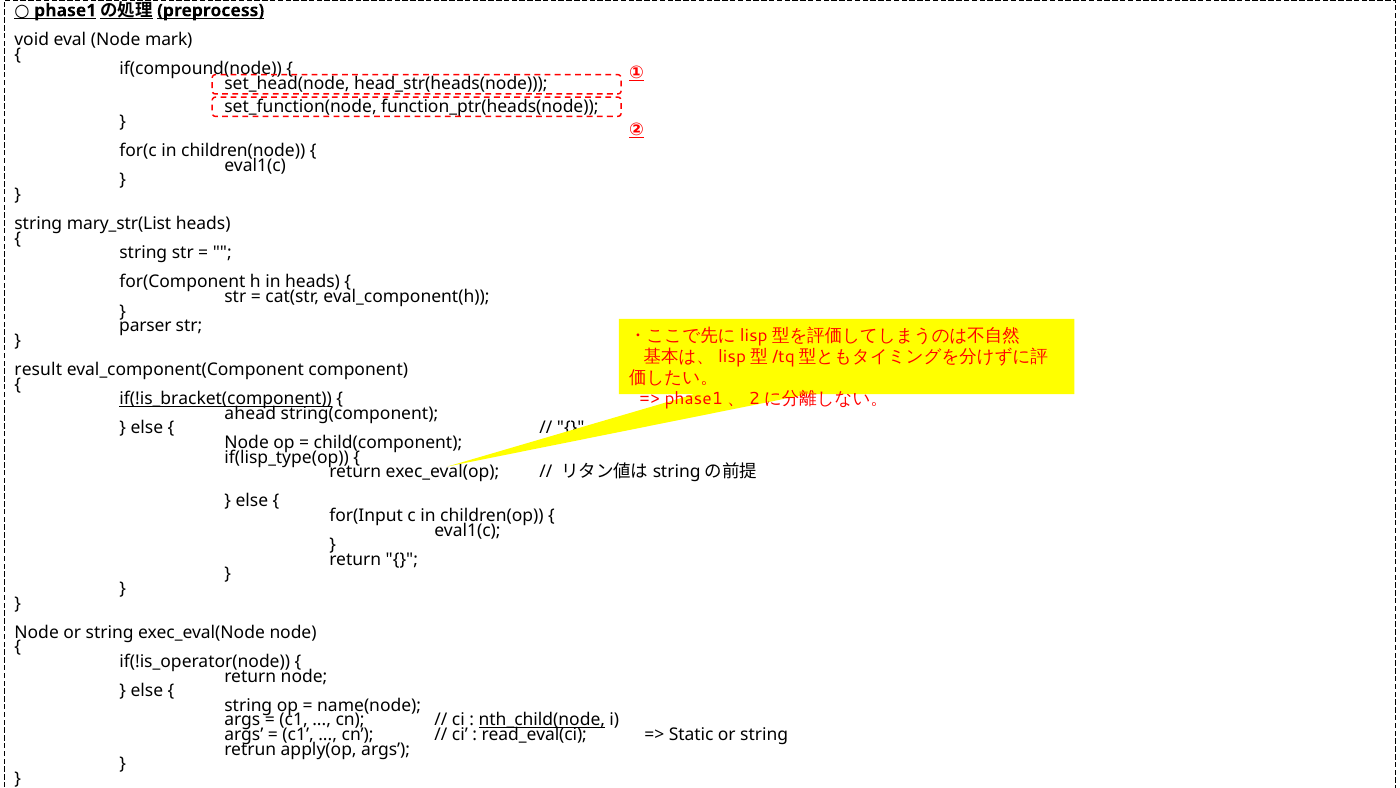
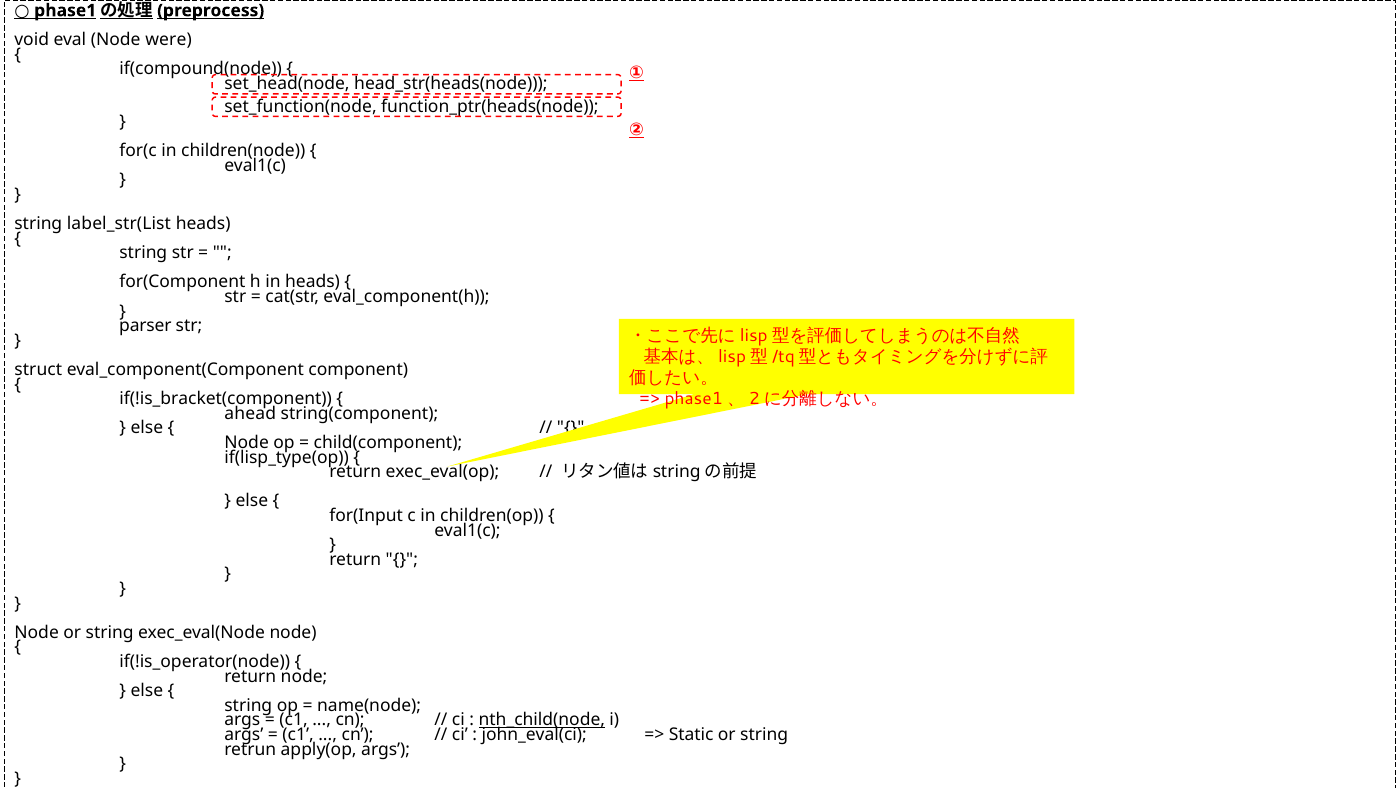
mark: mark -> were
mary_str(List: mary_str(List -> label_str(List
result: result -> struct
if(!is_bracket(component underline: present -> none
read_eval(ci: read_eval(ci -> john_eval(ci
